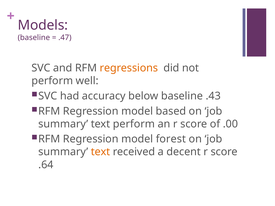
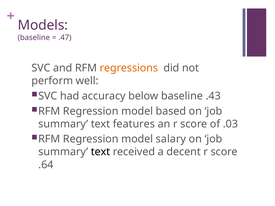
text perform: perform -> features
.00: .00 -> .03
forest: forest -> salary
text at (101, 152) colour: orange -> black
